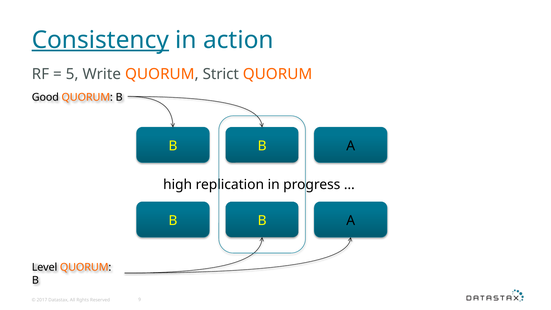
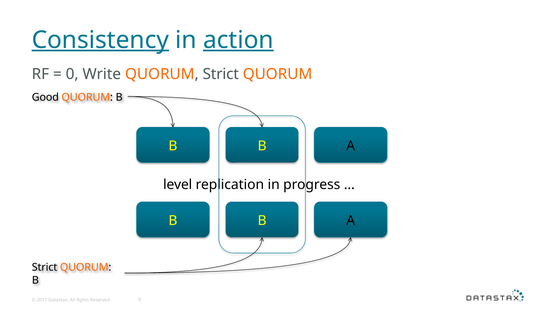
action underline: none -> present
5: 5 -> 0
high: high -> level
Level at (45, 267): Level -> Strict
